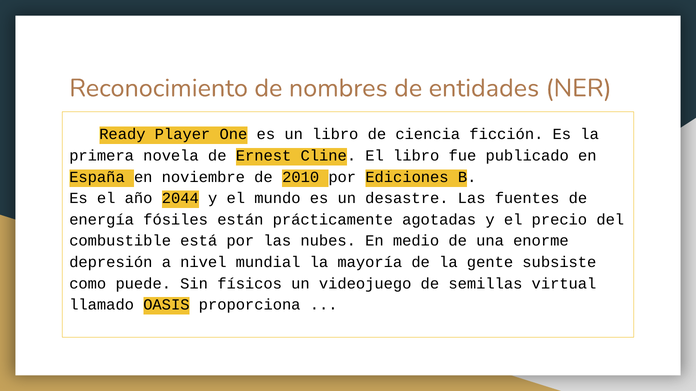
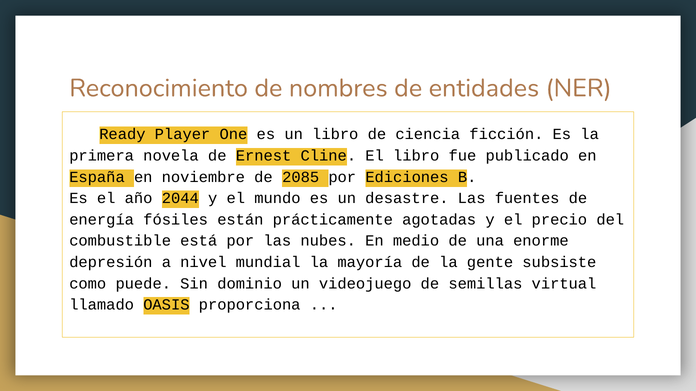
2010: 2010 -> 2085
físicos: físicos -> dominio
